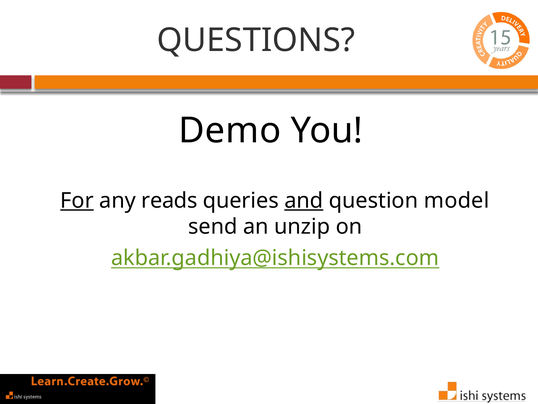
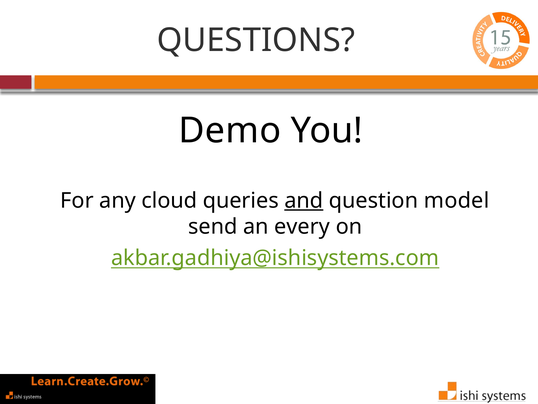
For underline: present -> none
reads: reads -> cloud
unzip: unzip -> every
